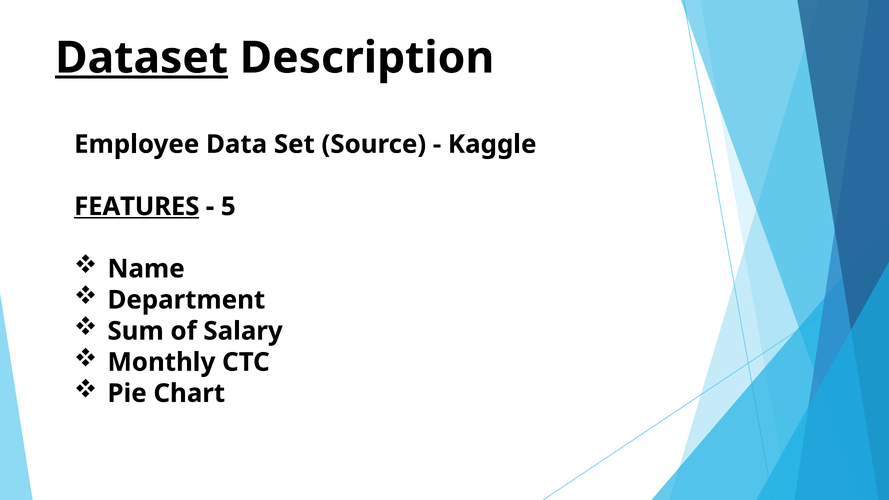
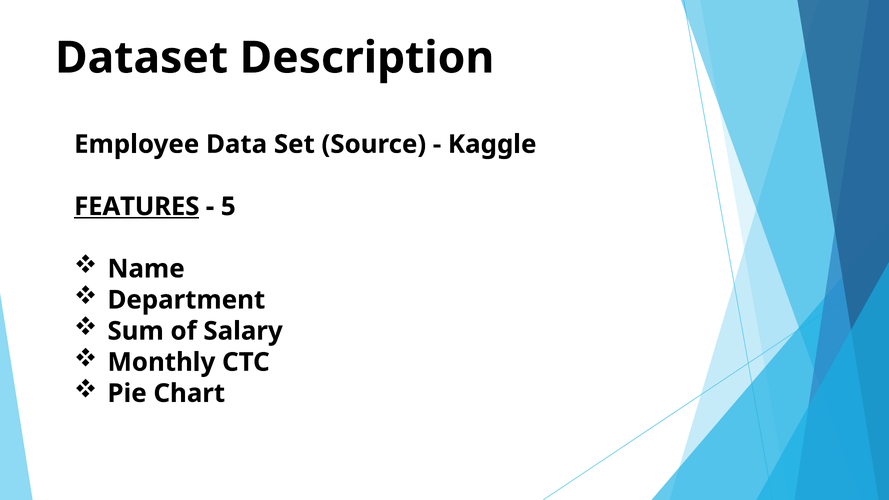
Dataset underline: present -> none
